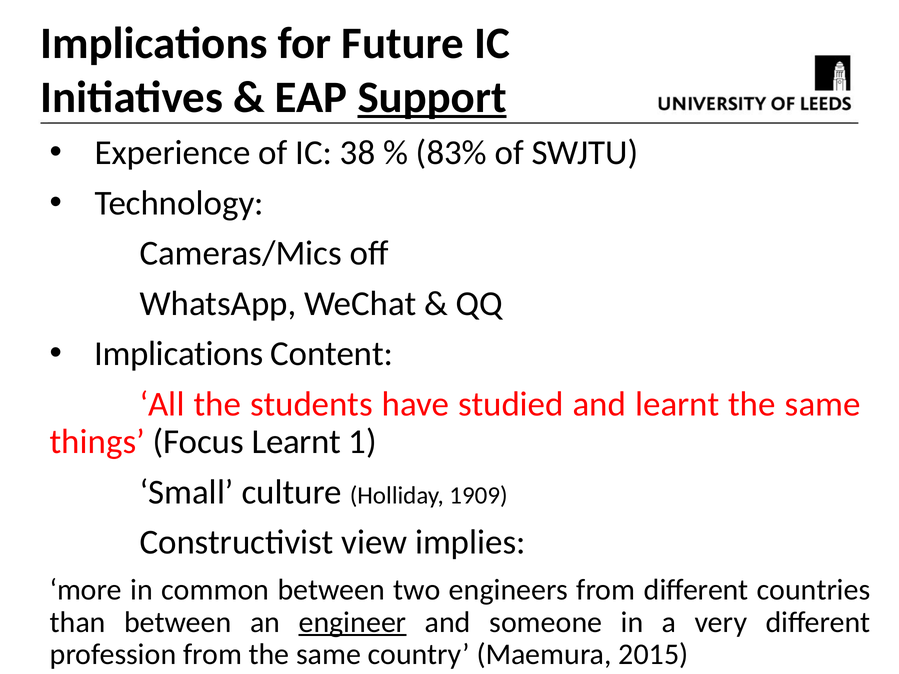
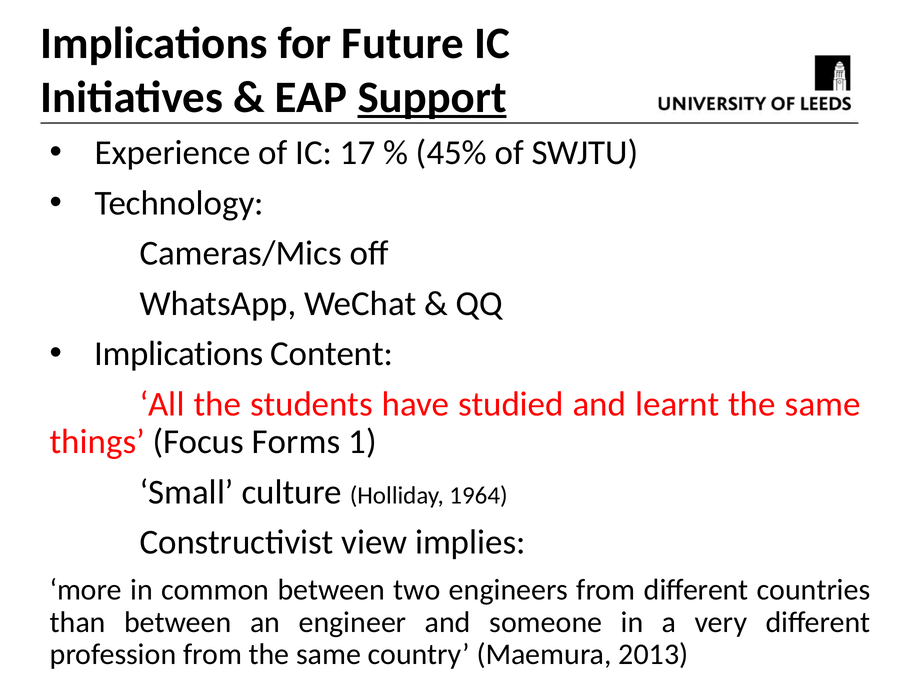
38: 38 -> 17
83%: 83% -> 45%
Focus Learnt: Learnt -> Forms
1909: 1909 -> 1964
engineer underline: present -> none
2015: 2015 -> 2013
